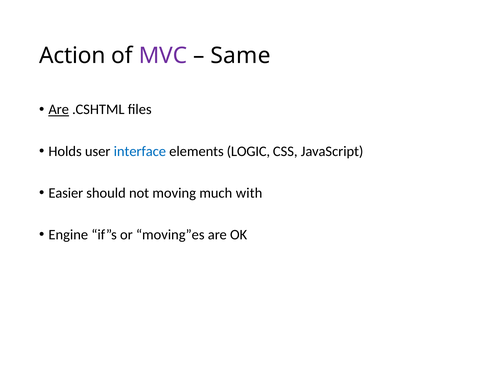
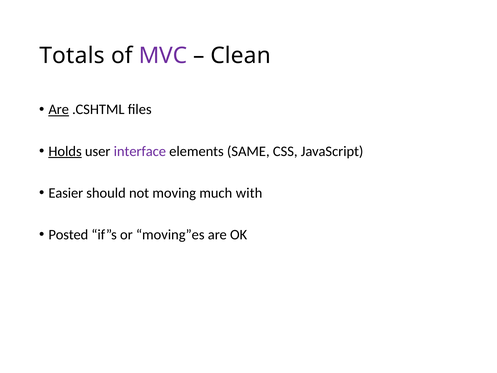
Action: Action -> Totals
Same: Same -> Clean
Holds underline: none -> present
interface colour: blue -> purple
LOGIC: LOGIC -> SAME
Engine: Engine -> Posted
